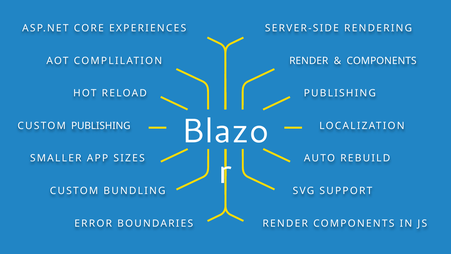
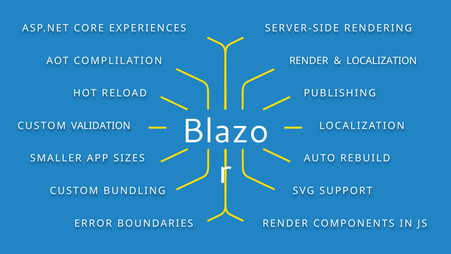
COMPONENTS at (382, 61): COMPONENTS -> LOCALIZATION
CUSTOM PUBLISHING: PUBLISHING -> VALIDATION
